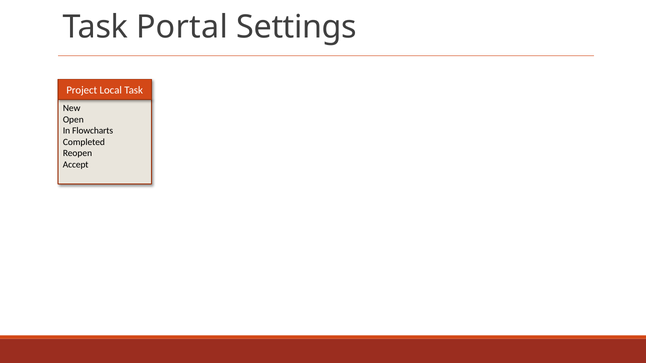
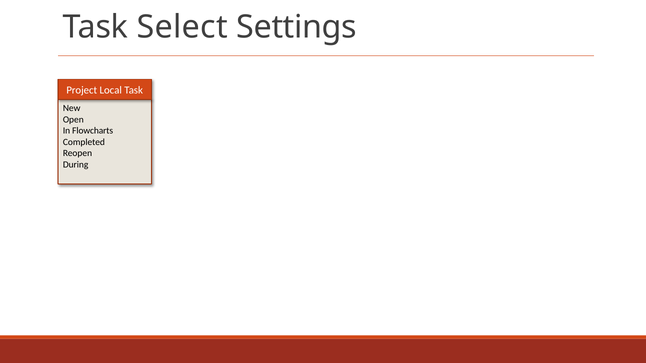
Portal: Portal -> Select
Accept: Accept -> During
